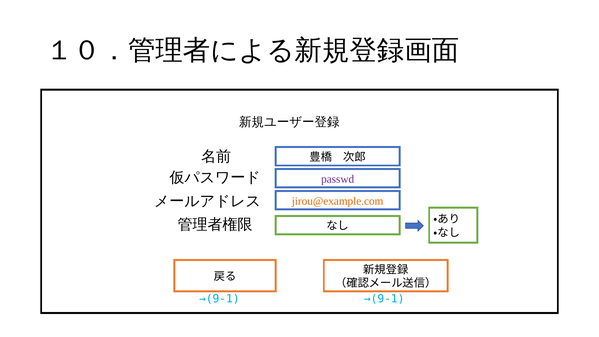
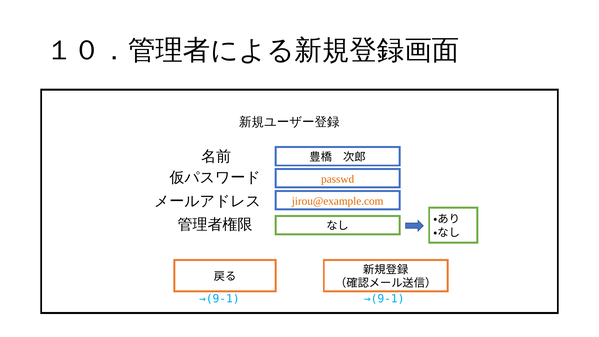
passwd colour: purple -> orange
